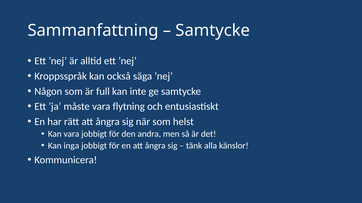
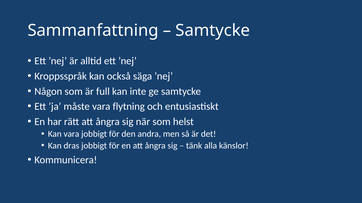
inga: inga -> dras
